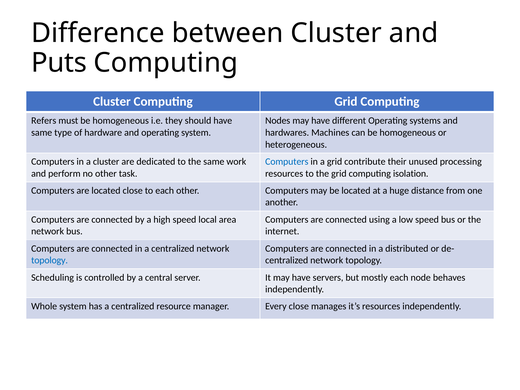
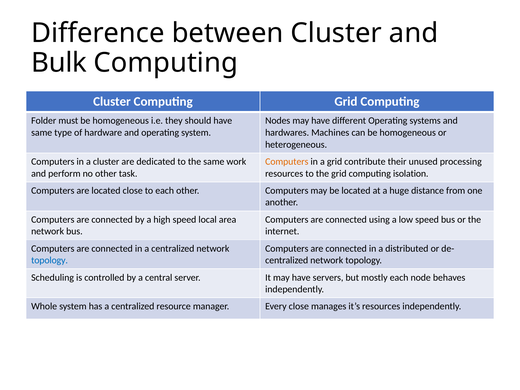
Puts: Puts -> Bulk
Refers: Refers -> Folder
Computers at (287, 162) colour: blue -> orange
